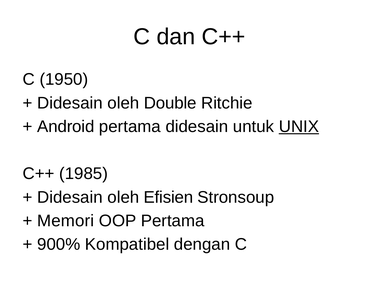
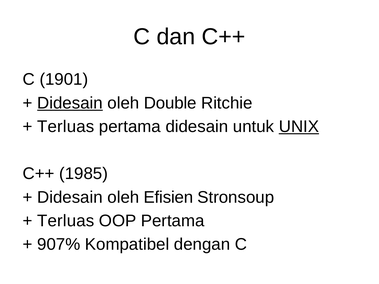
1950: 1950 -> 1901
Didesain at (70, 103) underline: none -> present
Android at (66, 127): Android -> Terluas
Memori at (66, 221): Memori -> Terluas
900%: 900% -> 907%
